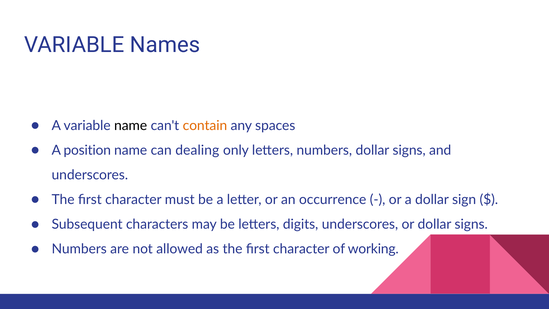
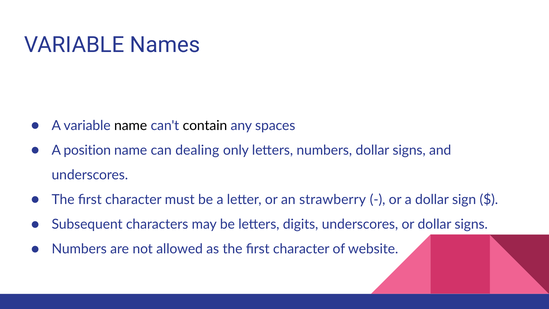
contain colour: orange -> black
occurrence: occurrence -> strawberry
working: working -> website
